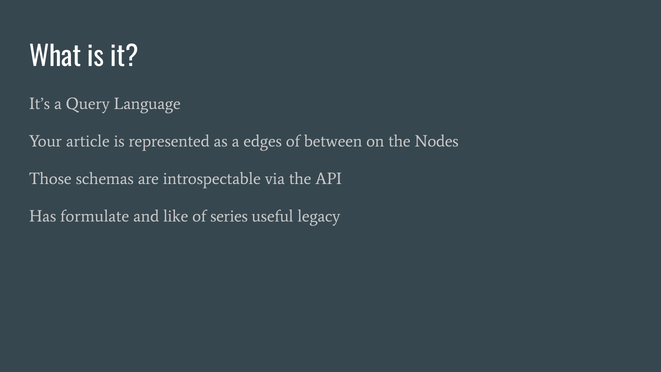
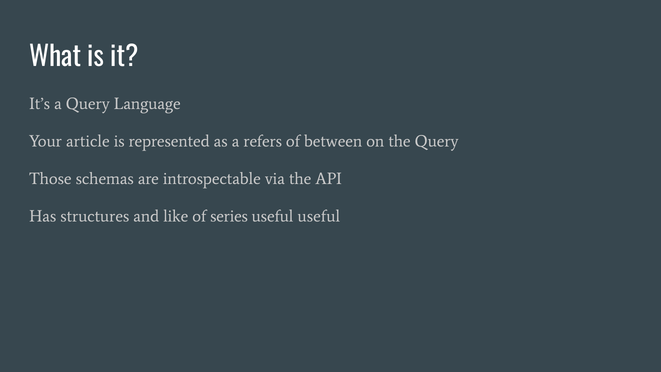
edges: edges -> refers
the Nodes: Nodes -> Query
formulate: formulate -> structures
useful legacy: legacy -> useful
